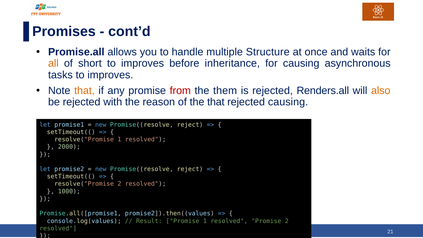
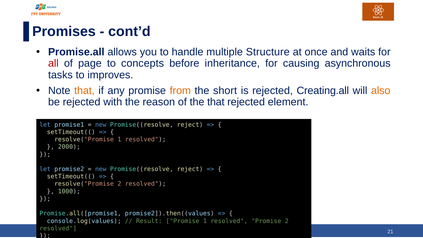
all colour: orange -> red
short: short -> page
improves at (143, 63): improves -> concepts
from colour: red -> orange
them: them -> short
Renders.all: Renders.all -> Creating.all
rejected causing: causing -> element
